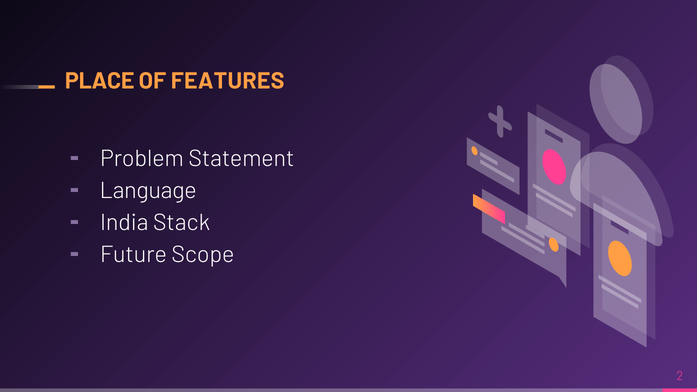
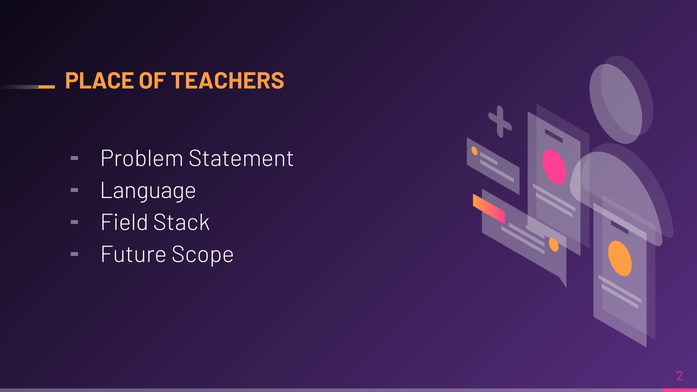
FEATURES: FEATURES -> TEACHERS
India: India -> Field
